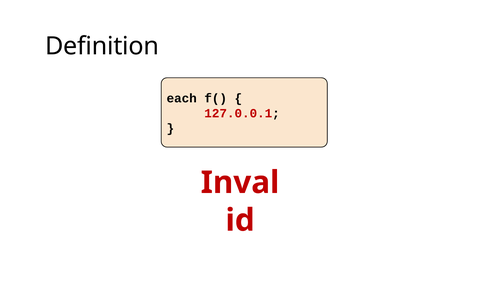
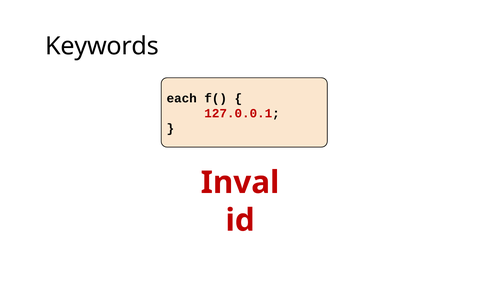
Definition: Definition -> Keywords
